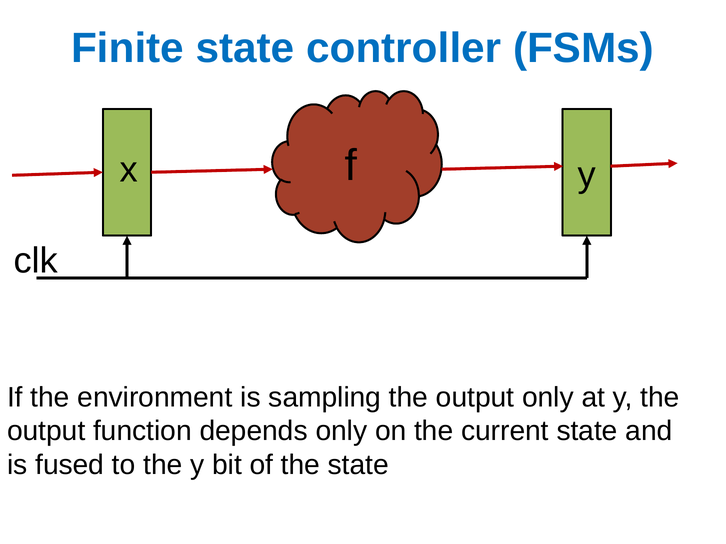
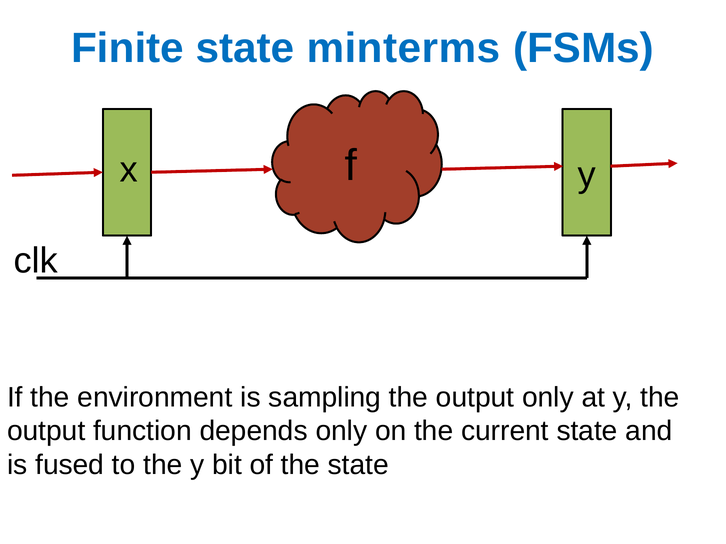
controller: controller -> minterms
